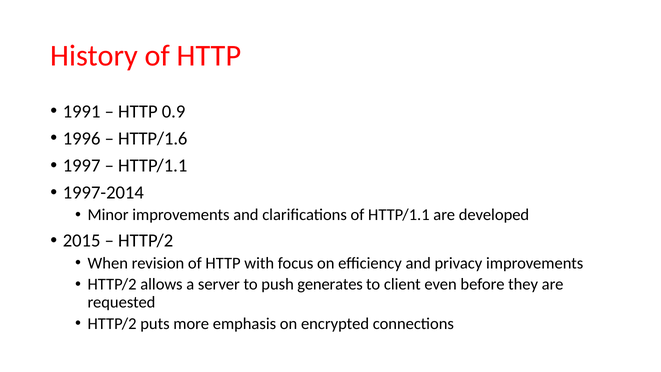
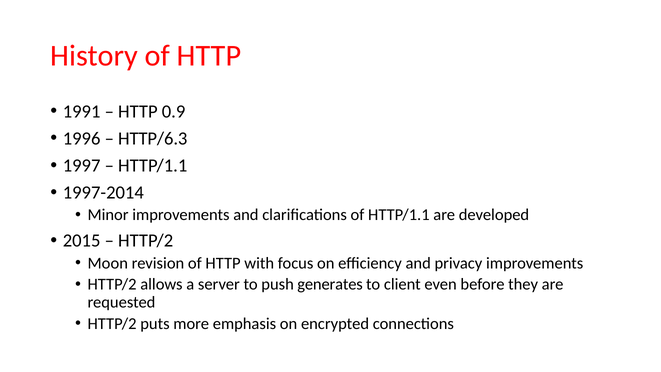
HTTP/1.6: HTTP/1.6 -> HTTP/6.3
When: When -> Moon
